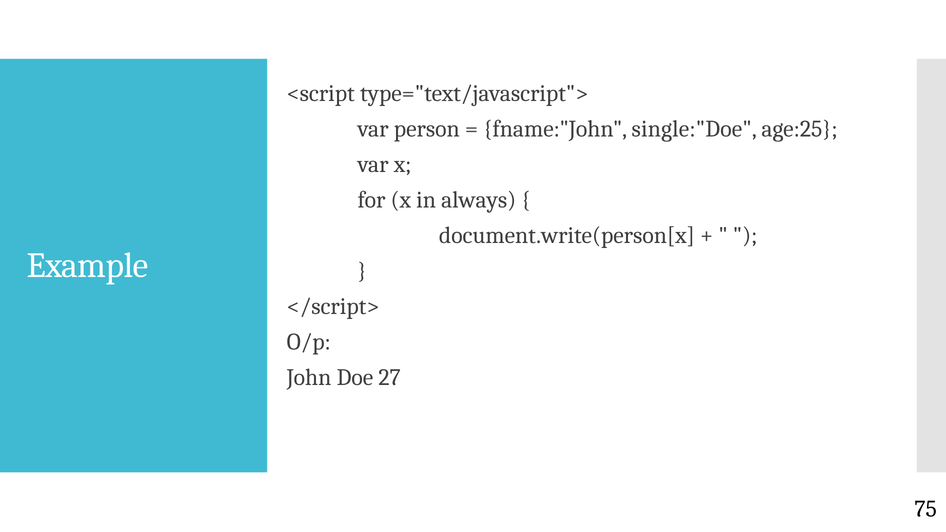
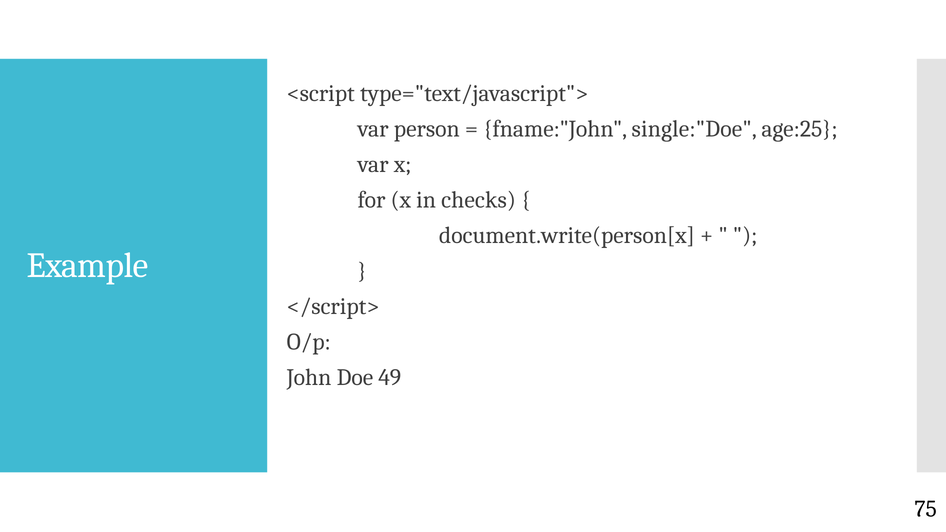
always: always -> checks
27: 27 -> 49
